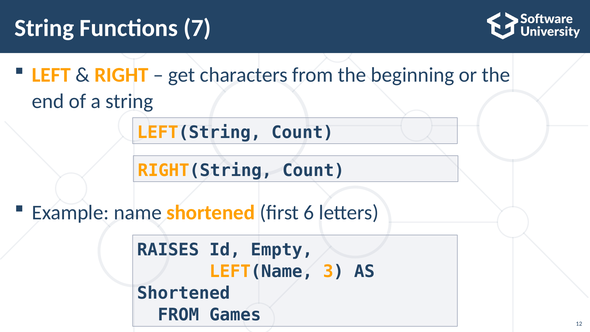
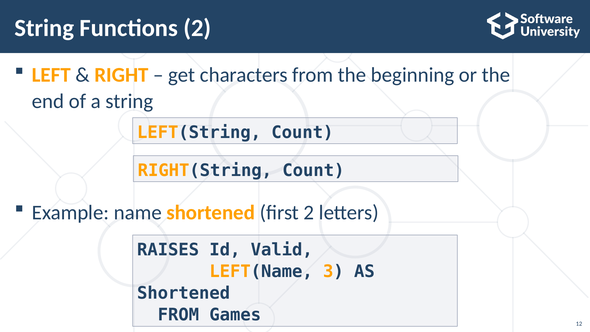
Functions 7: 7 -> 2
first 6: 6 -> 2
Empty: Empty -> Valid
